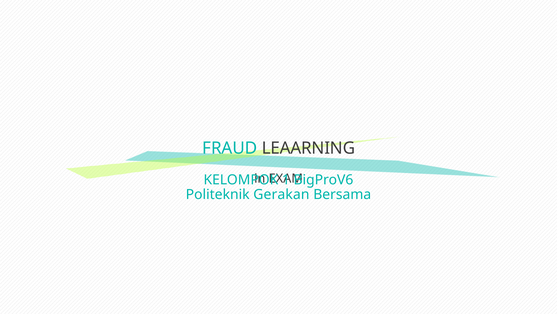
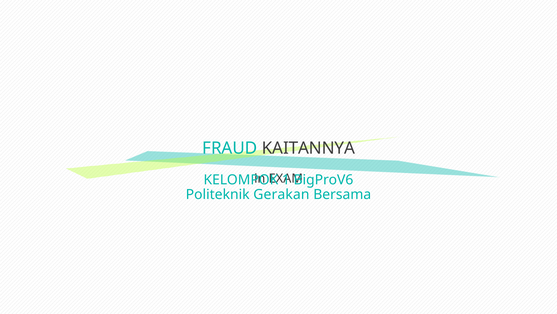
LEAARNING: LEAARNING -> KAITANNYA
